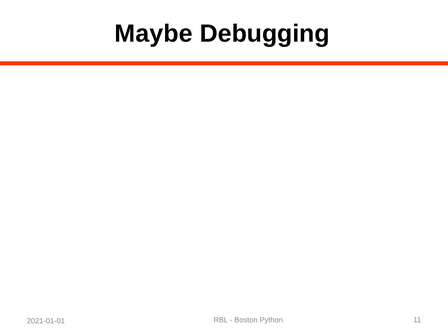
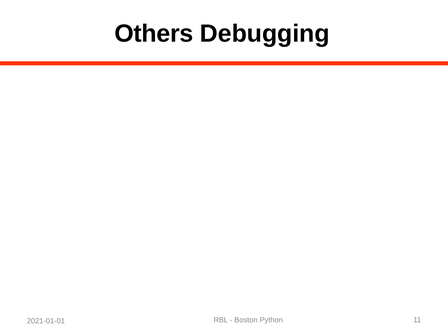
Maybe: Maybe -> Others
